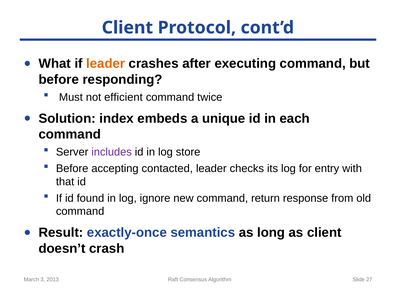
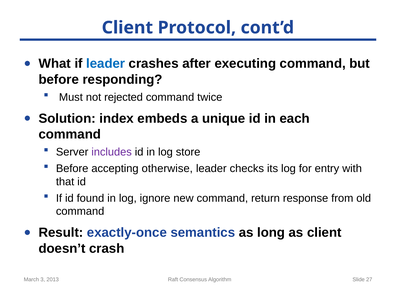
leader at (106, 64) colour: orange -> blue
efficient: efficient -> rejected
contacted: contacted -> otherwise
